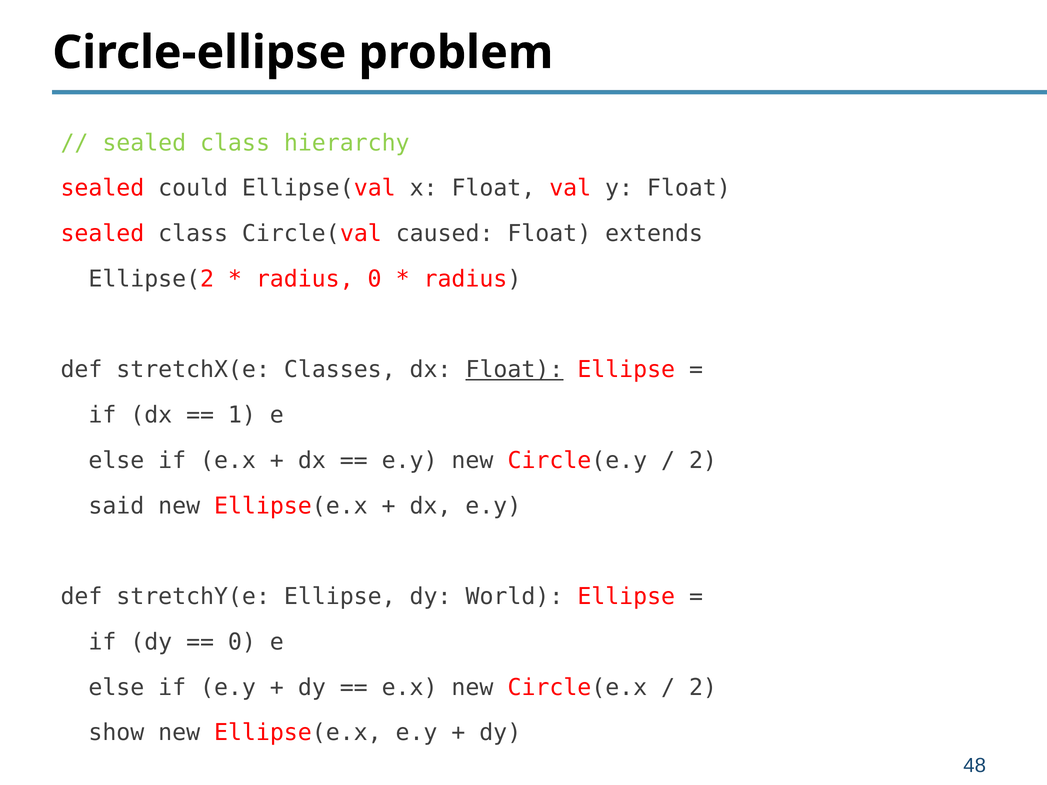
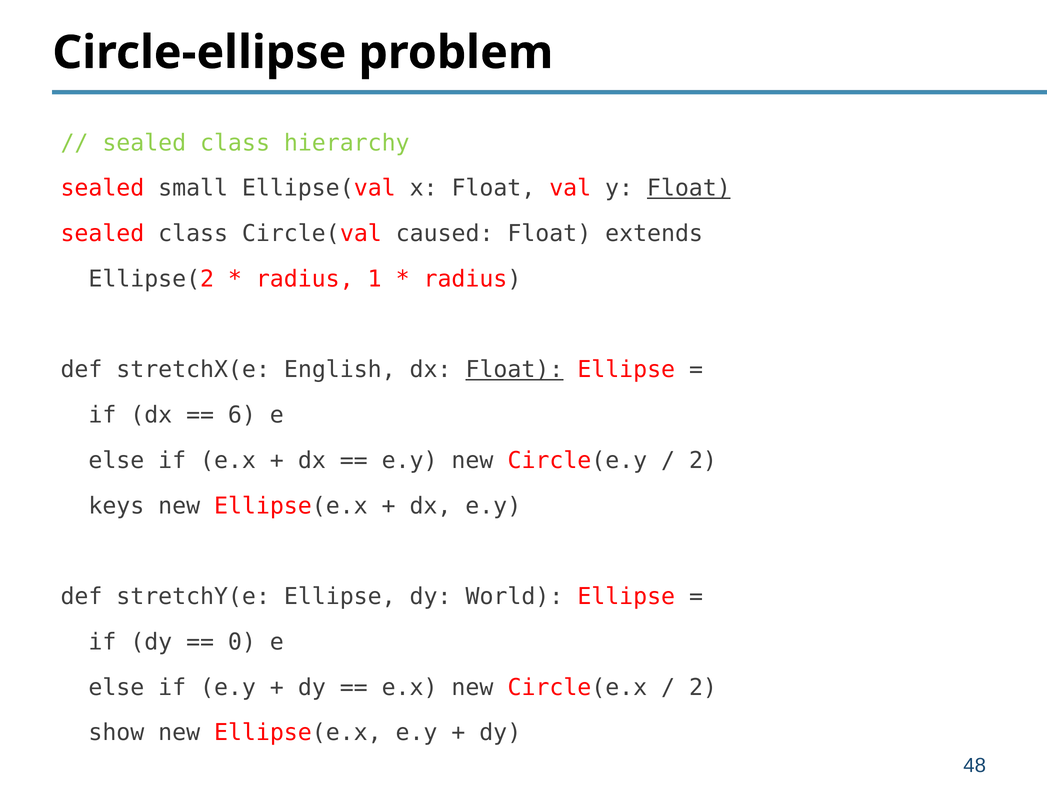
could: could -> small
Float at (689, 188) underline: none -> present
radius 0: 0 -> 1
Classes: Classes -> English
1: 1 -> 6
said: said -> keys
